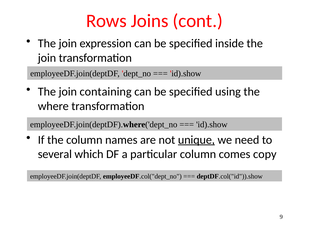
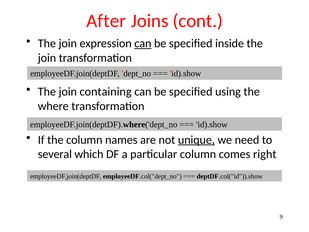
Rows: Rows -> After
can at (143, 43) underline: none -> present
copy: copy -> right
